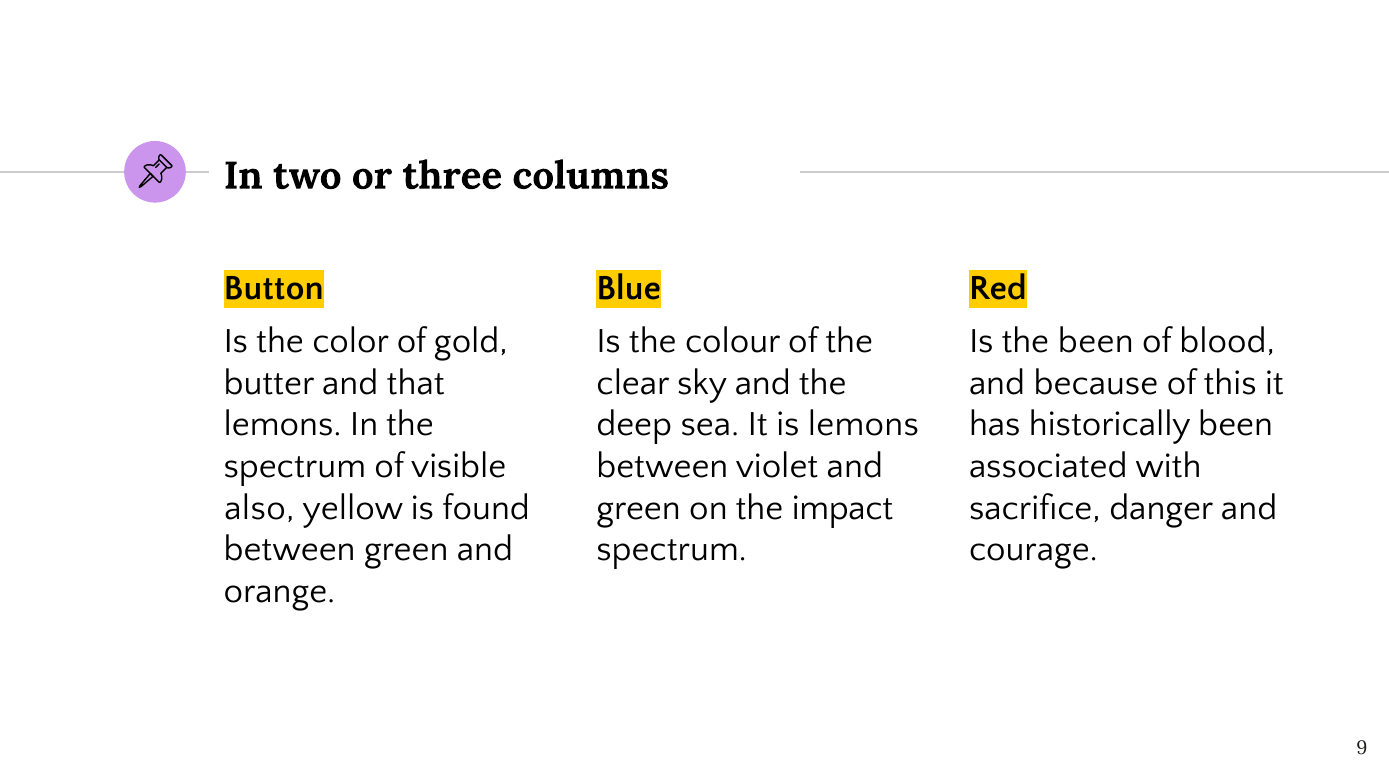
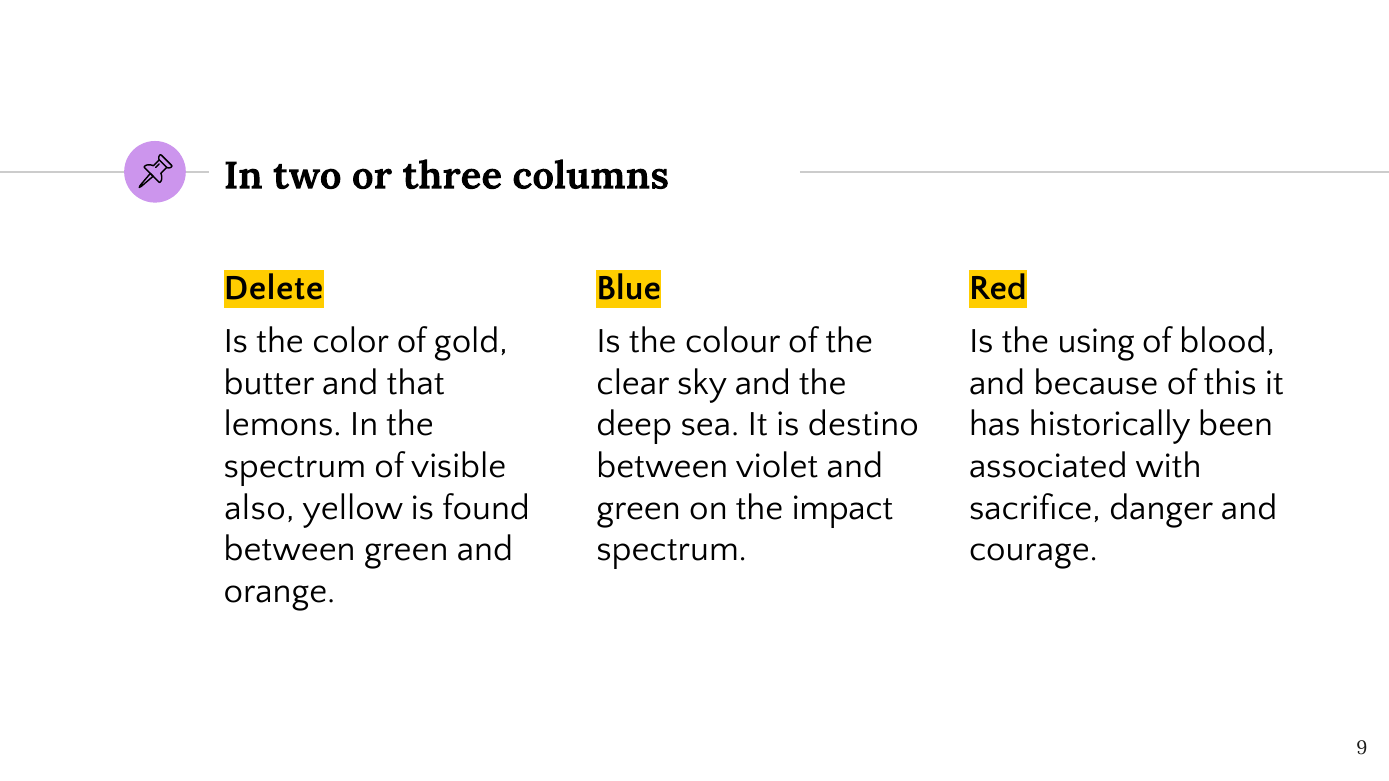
Button: Button -> Delete
the been: been -> using
is lemons: lemons -> destino
